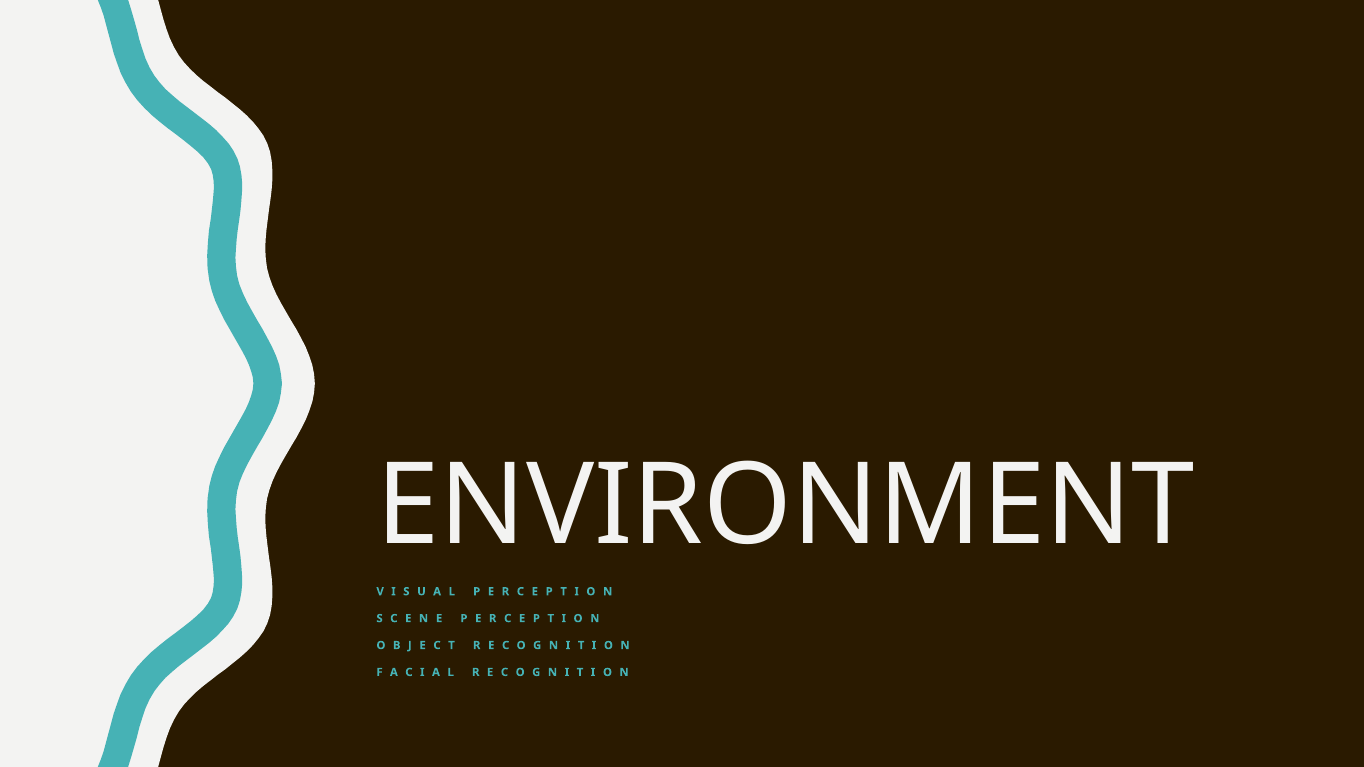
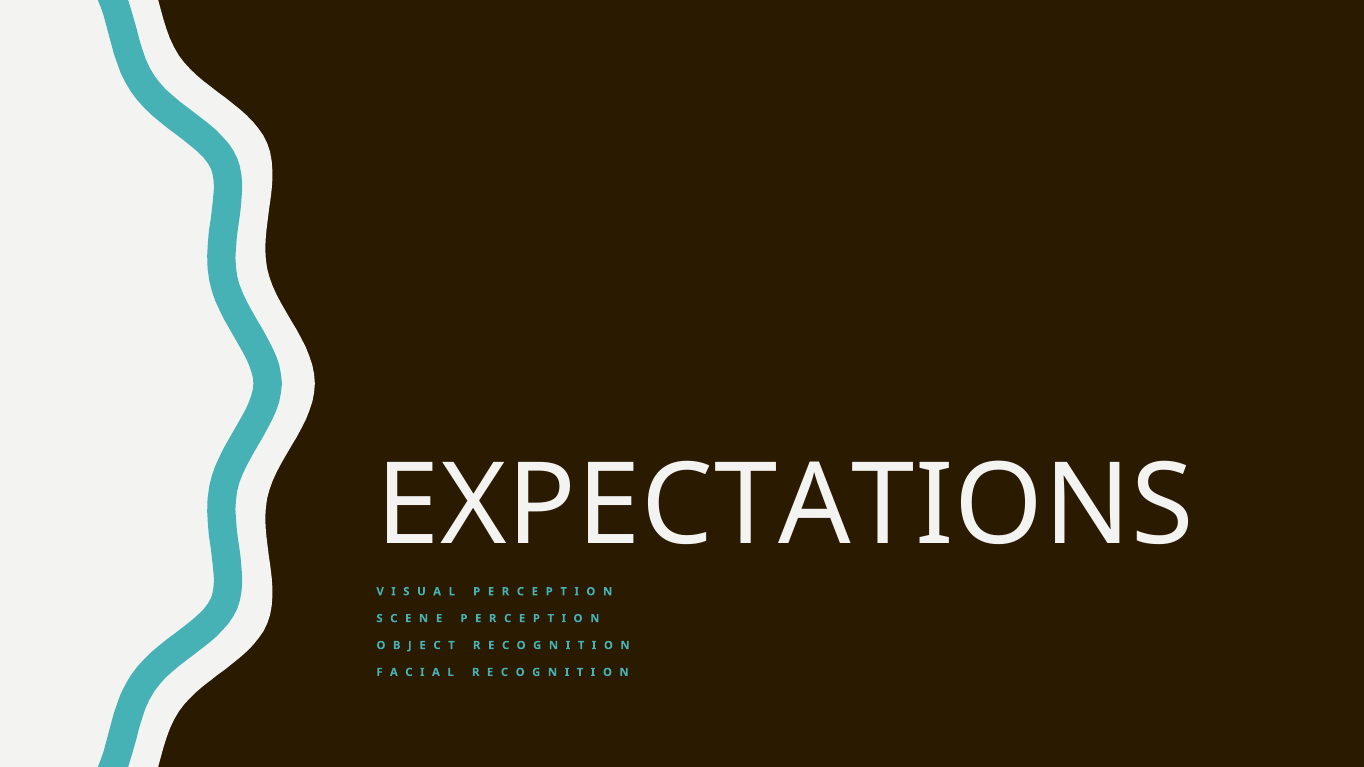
ENVIRONMENT: ENVIRONMENT -> EXPECTATIONS
